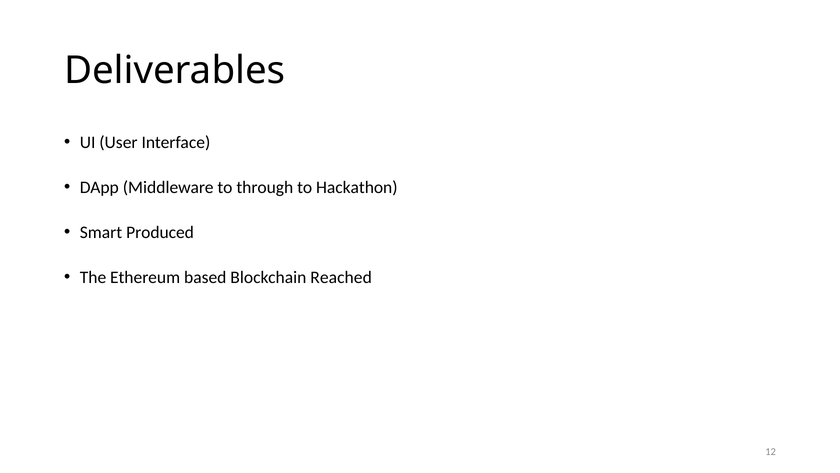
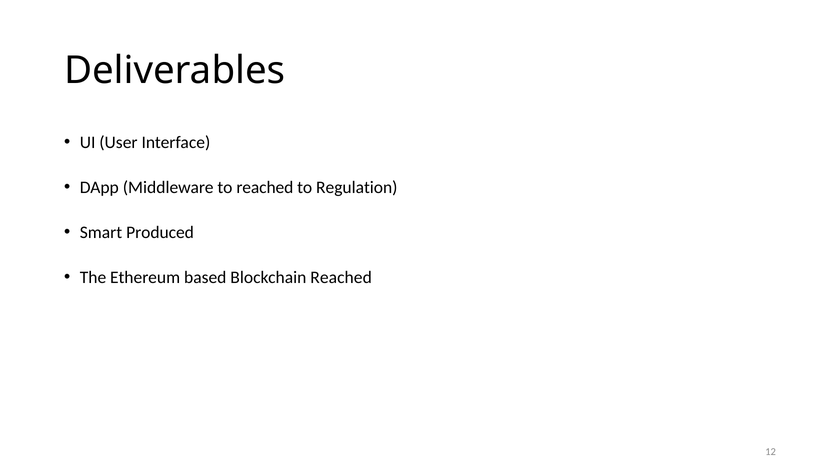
to through: through -> reached
Hackathon: Hackathon -> Regulation
